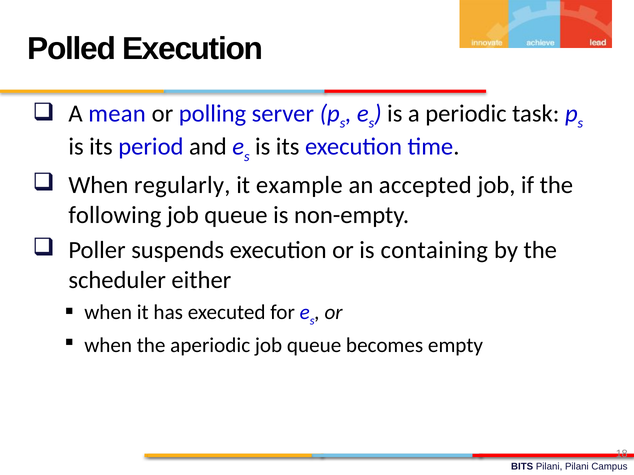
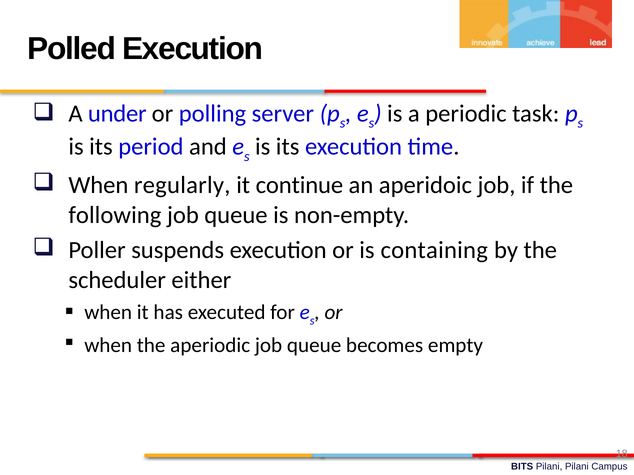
mean: mean -> under
example: example -> continue
accepted: accepted -> aperidoic
